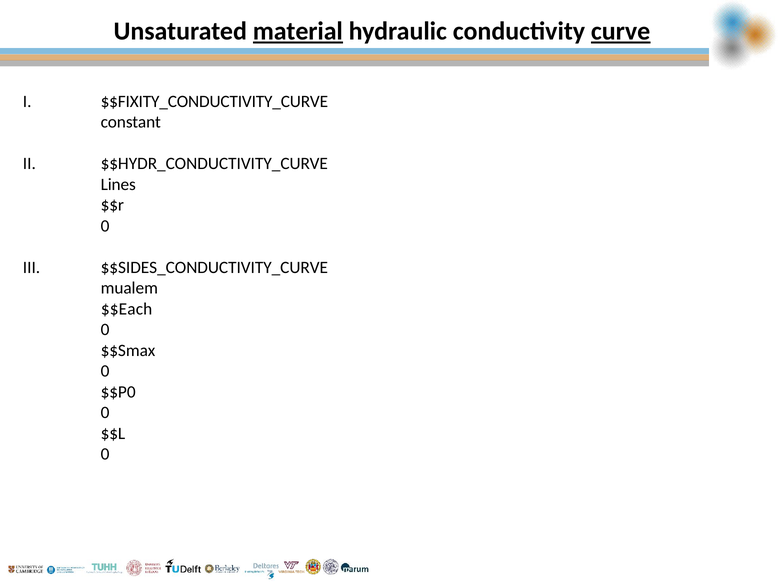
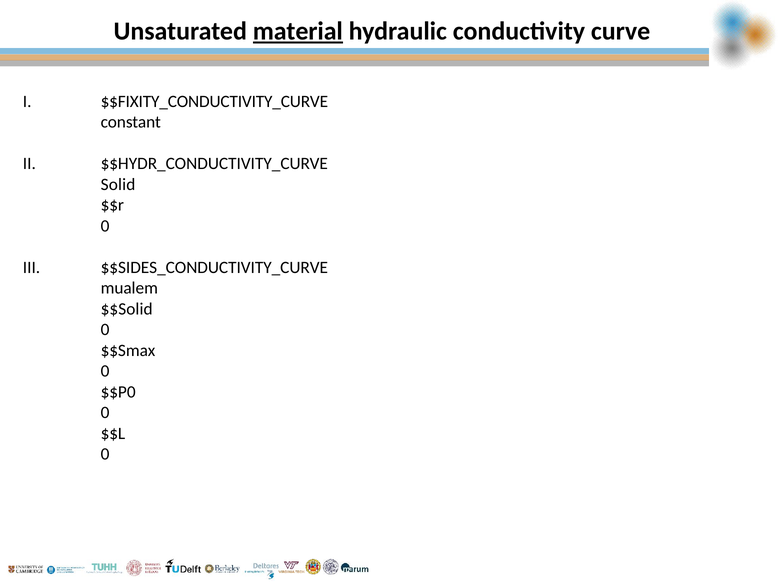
curve underline: present -> none
Lines: Lines -> Solid
$$Each: $$Each -> $$Solid
